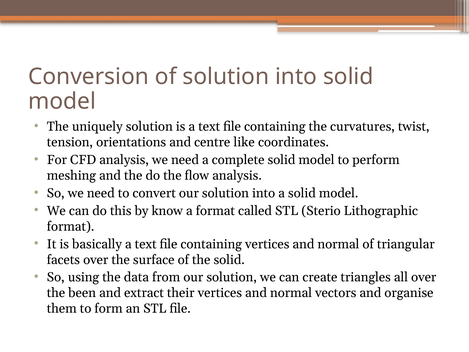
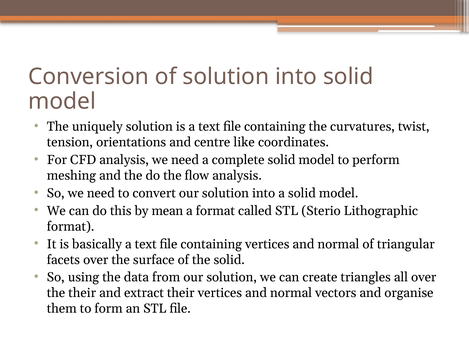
know: know -> mean
the been: been -> their
